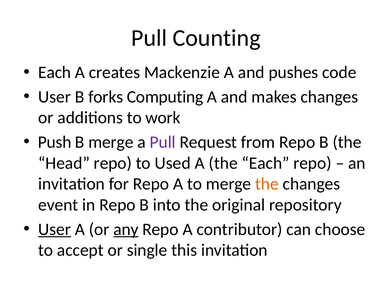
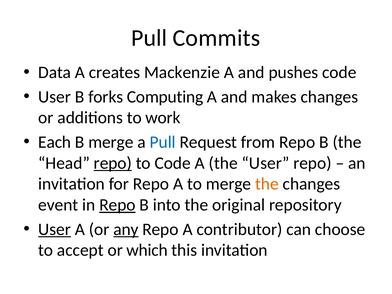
Counting: Counting -> Commits
Each at (55, 72): Each -> Data
Push: Push -> Each
Pull at (163, 142) colour: purple -> blue
repo at (113, 163) underline: none -> present
to Used: Used -> Code
the Each: Each -> User
Repo at (117, 205) underline: none -> present
single: single -> which
